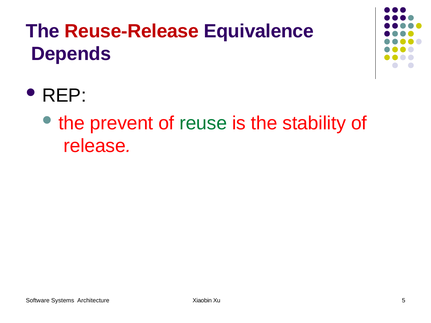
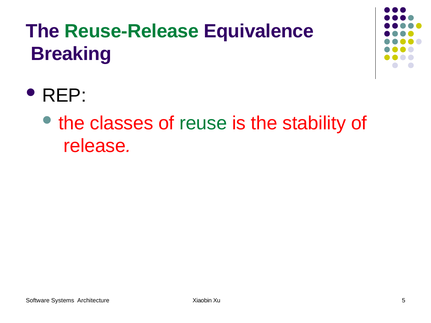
Reuse-Release colour: red -> green
Depends: Depends -> Breaking
prevent: prevent -> classes
